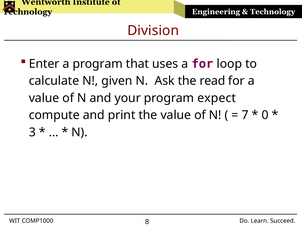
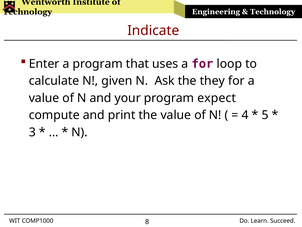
Division: Division -> Indicate
read: read -> they
7: 7 -> 4
0: 0 -> 5
